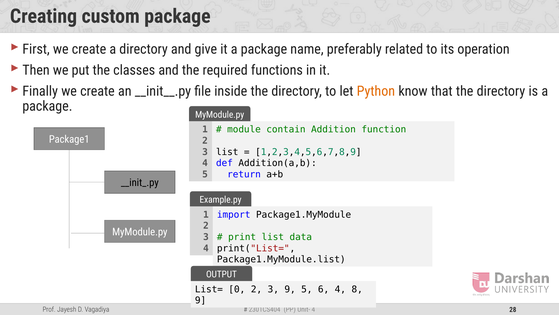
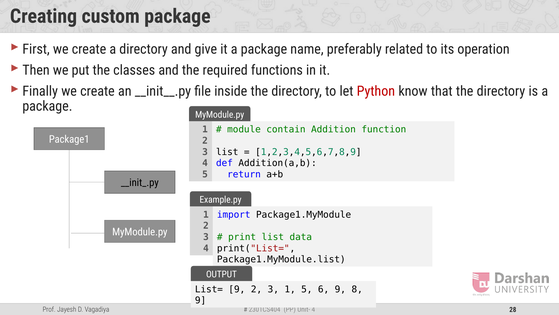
Python colour: orange -> red
List= 0: 0 -> 9
3 9: 9 -> 1
6 4: 4 -> 9
